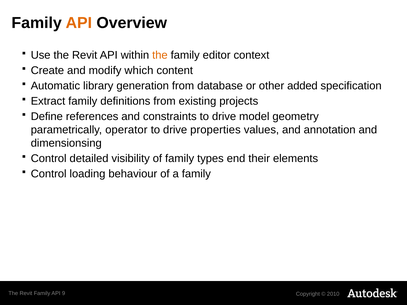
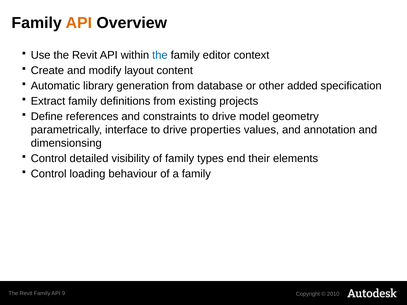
the at (160, 55) colour: orange -> blue
which: which -> layout
operator: operator -> interface
